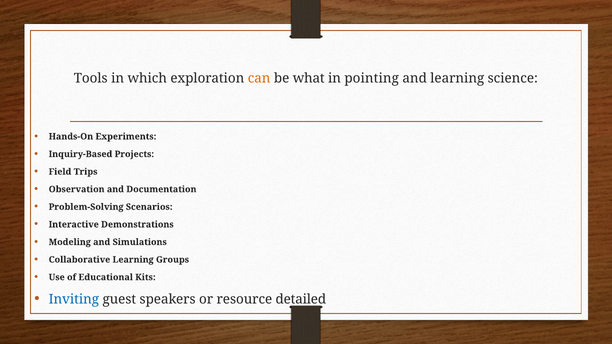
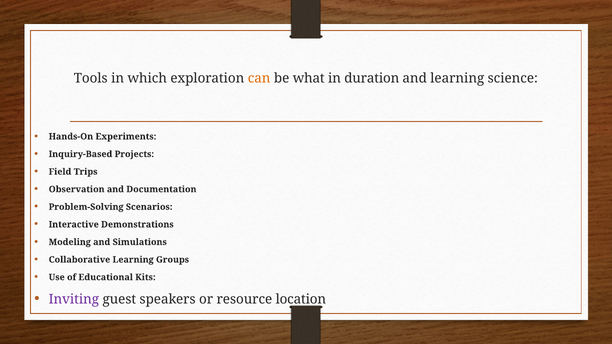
pointing: pointing -> duration
Inviting colour: blue -> purple
detailed: detailed -> location
